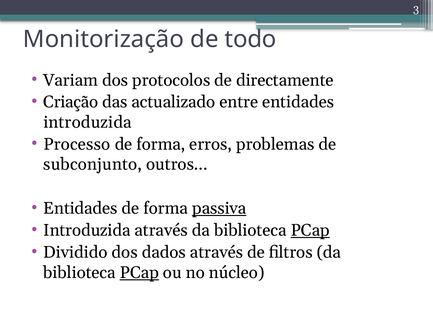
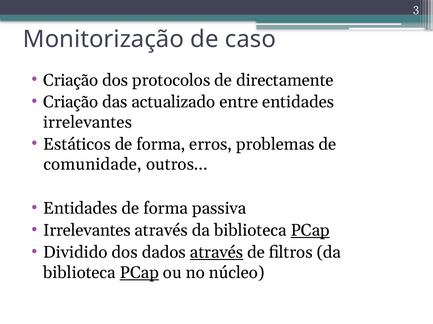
todo: todo -> caso
Variam at (71, 80): Variam -> Criação
introduzida at (88, 123): introduzida -> irrelevantes
Processo: Processo -> Estáticos
subconjunto: subconjunto -> comunidade
passiva underline: present -> none
Introduzida at (87, 231): Introduzida -> Irrelevantes
através at (217, 253) underline: none -> present
